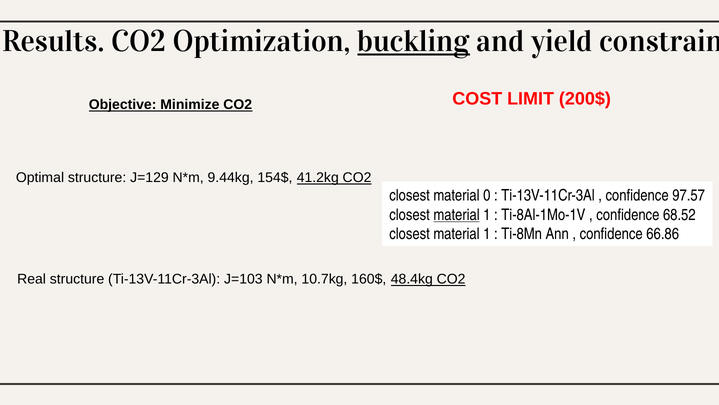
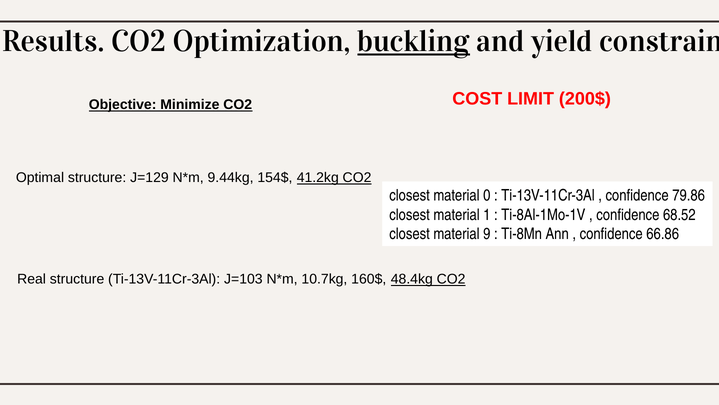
97.57: 97.57 -> 79.86
material at (457, 215) underline: present -> none
1 at (487, 234): 1 -> 9
